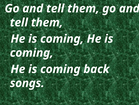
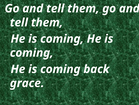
songs: songs -> grace
